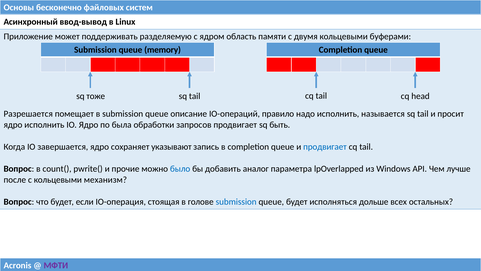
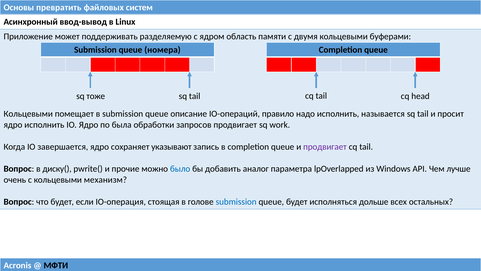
бесконечно: бесконечно -> превратить
memory: memory -> номера
Разрешается at (28, 114): Разрешается -> Кольцевыми
быть: быть -> work
продвигает at (325, 147) colour: blue -> purple
count(: count( -> диску(
после: после -> очень
МФТИ colour: purple -> black
